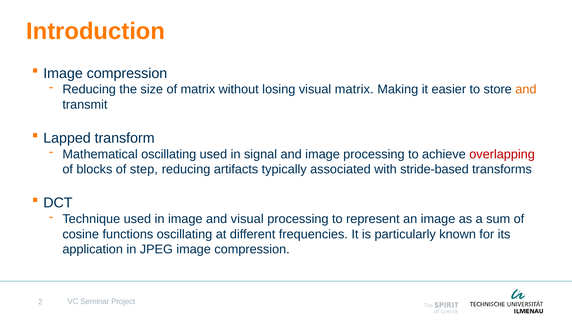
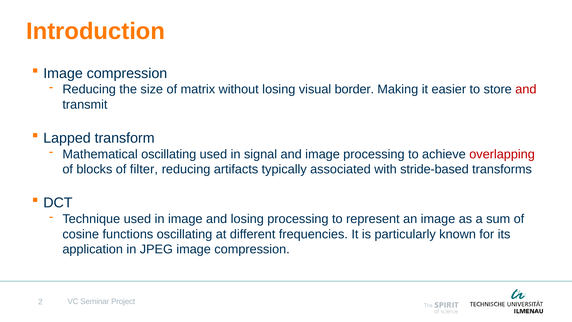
visual matrix: matrix -> border
and at (526, 89) colour: orange -> red
step: step -> filter
and visual: visual -> losing
